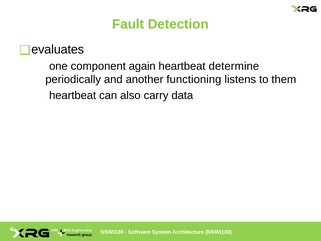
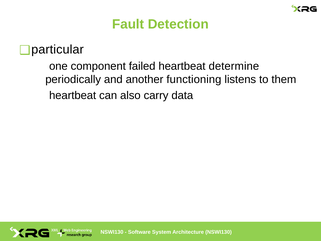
evaluates: evaluates -> particular
again: again -> failed
